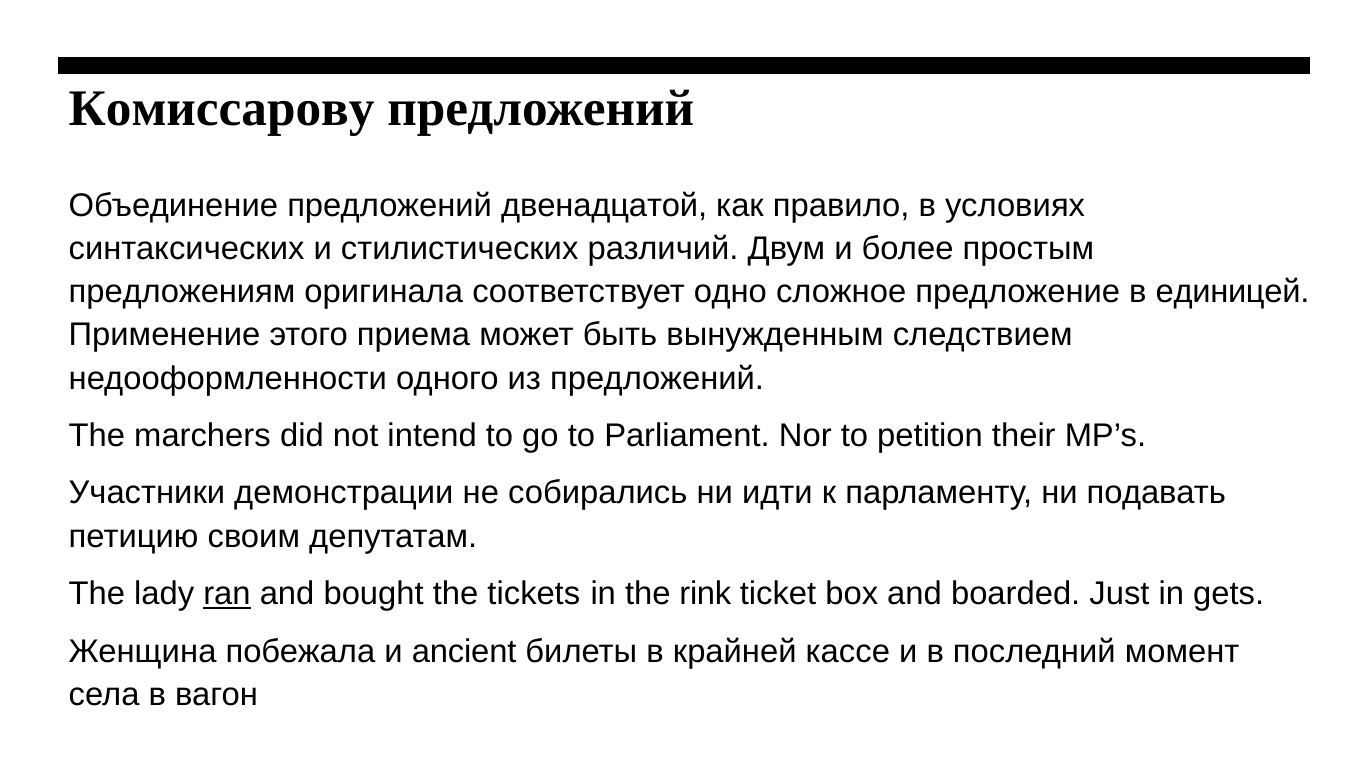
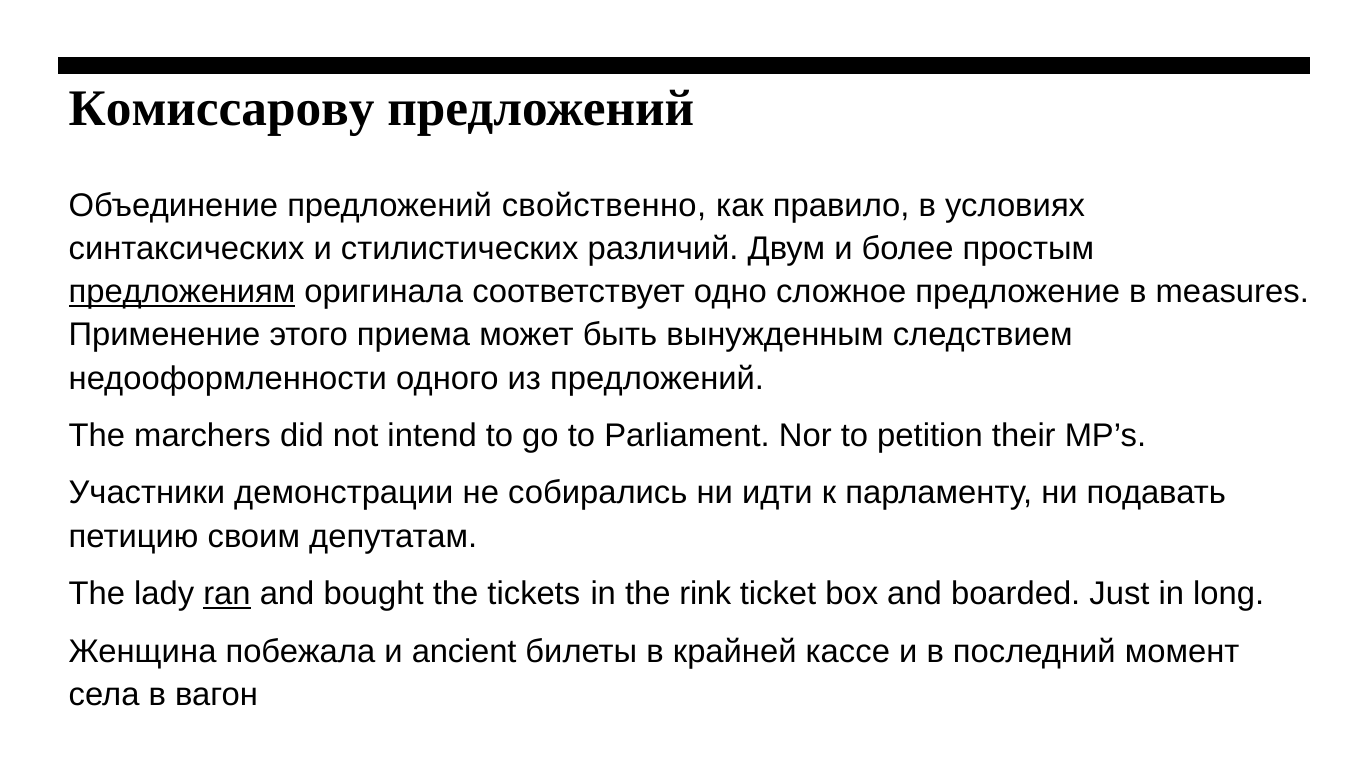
двенадцатой: двенадцатой -> свойственно
предложениям underline: none -> present
единицей: единицей -> measures
gets: gets -> long
